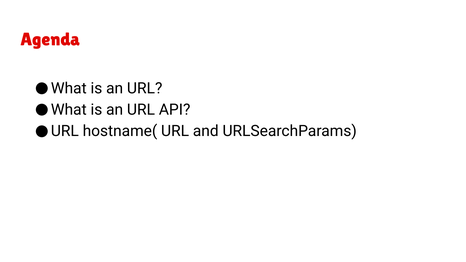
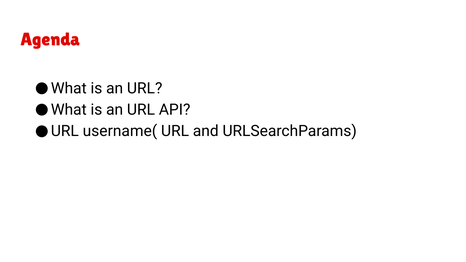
hostname(: hostname( -> username(
